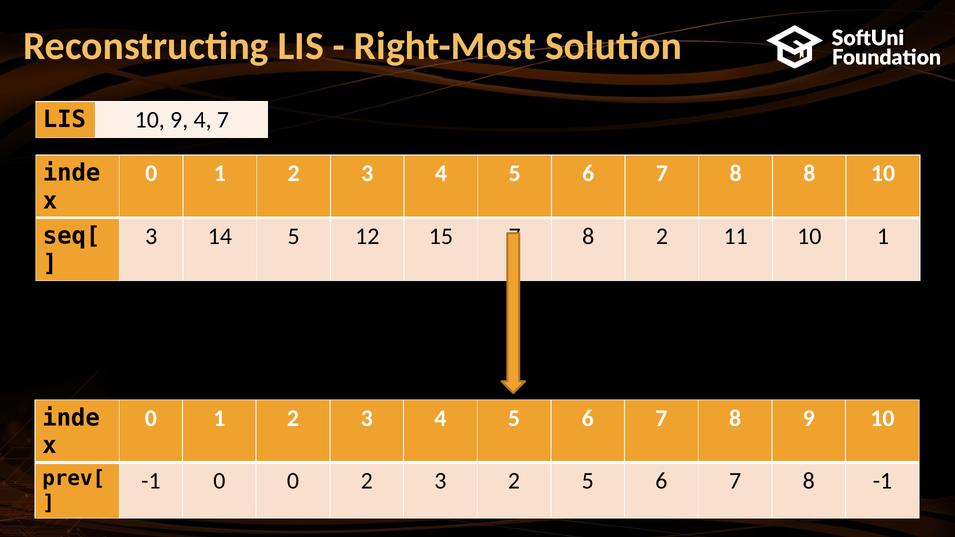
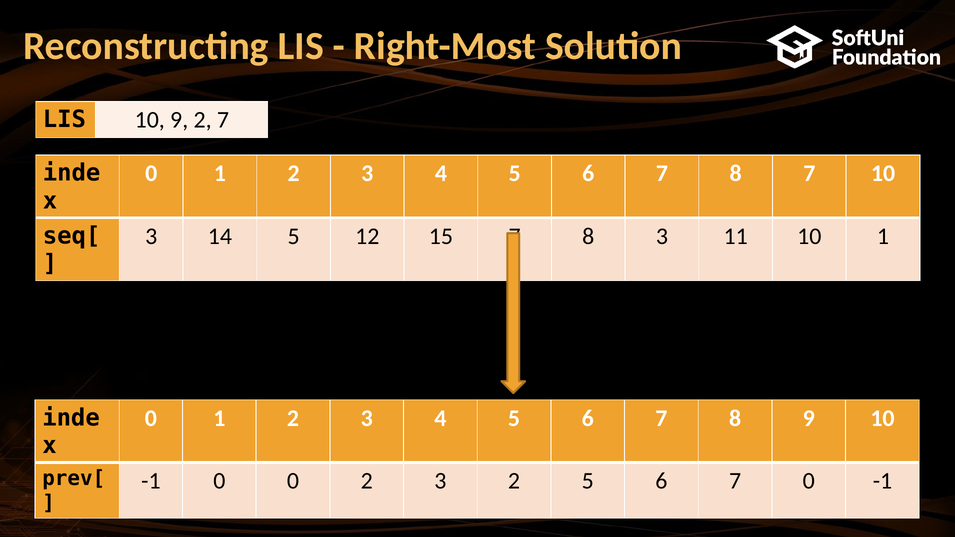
9 4: 4 -> 2
8 8: 8 -> 7
8 2: 2 -> 3
8 at (809, 481): 8 -> 0
